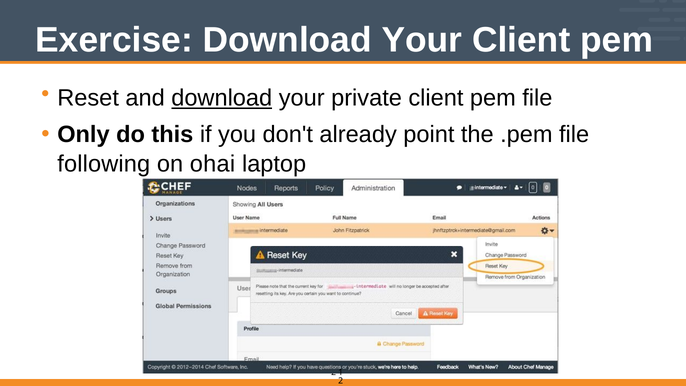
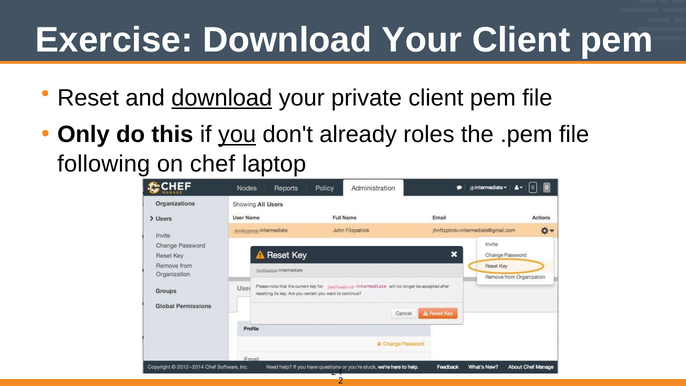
you underline: none -> present
point: point -> roles
ohai: ohai -> chef
